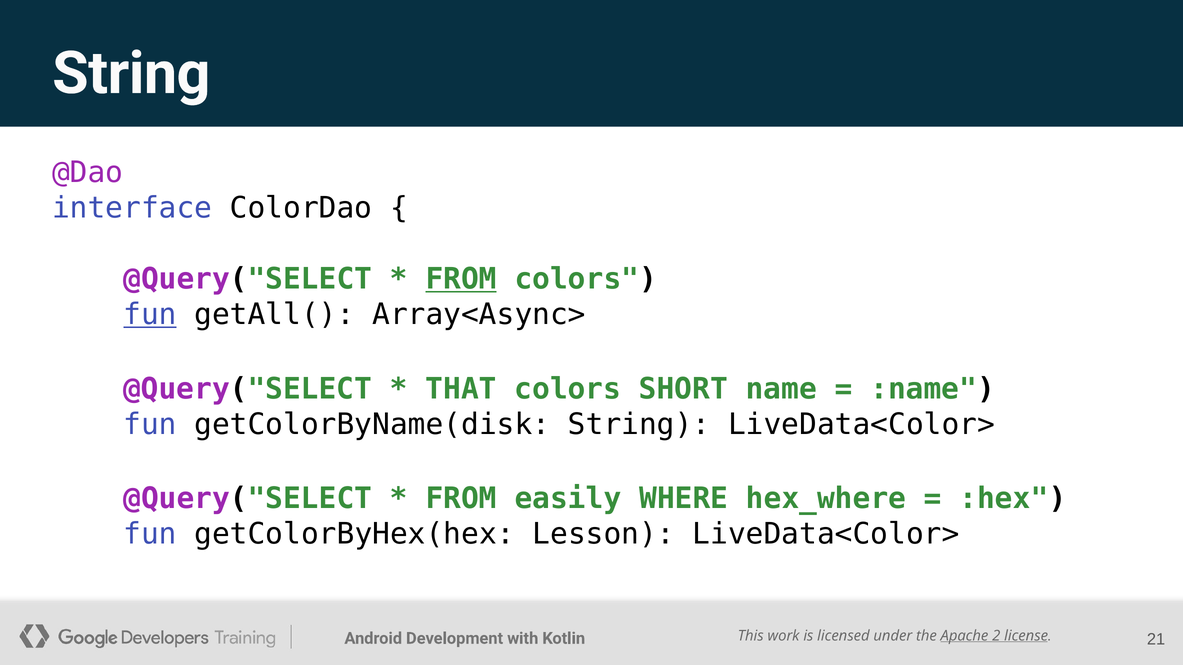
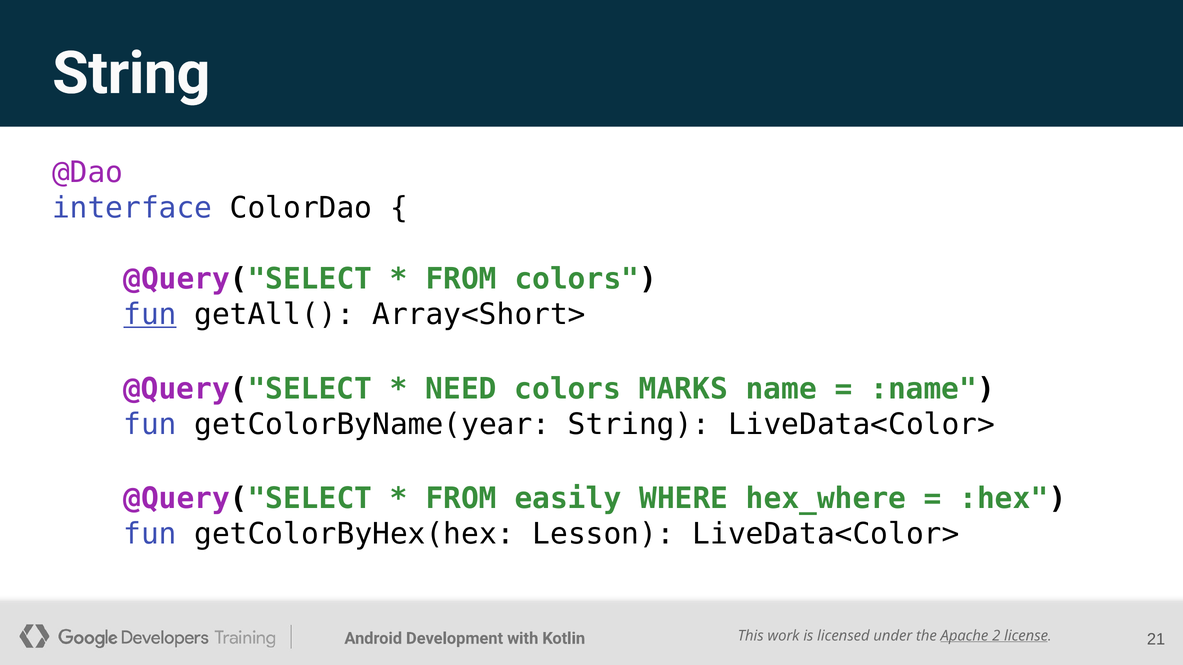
FROM at (461, 279) underline: present -> none
Array<Async>: Array<Async> -> Array<Short>
THAT: THAT -> NEED
SHORT: SHORT -> MARKS
getColorByName(disk: getColorByName(disk -> getColorByName(year
